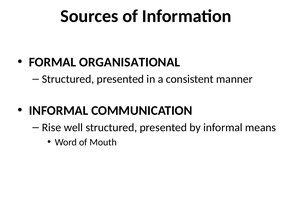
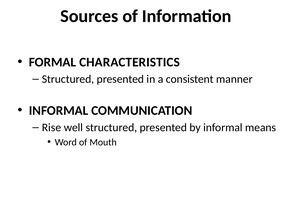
ORGANISATIONAL: ORGANISATIONAL -> CHARACTERISTICS
